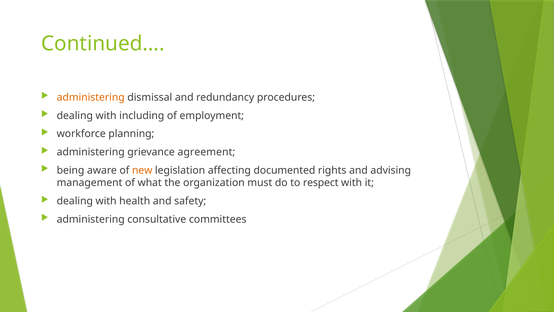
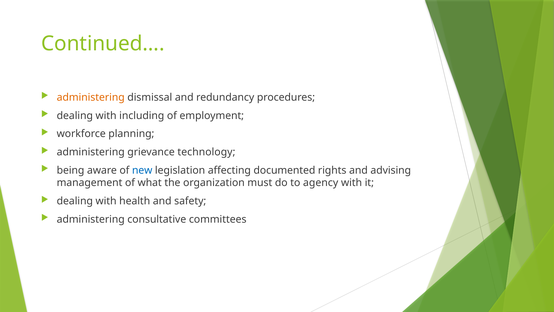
agreement: agreement -> technology
new colour: orange -> blue
respect: respect -> agency
